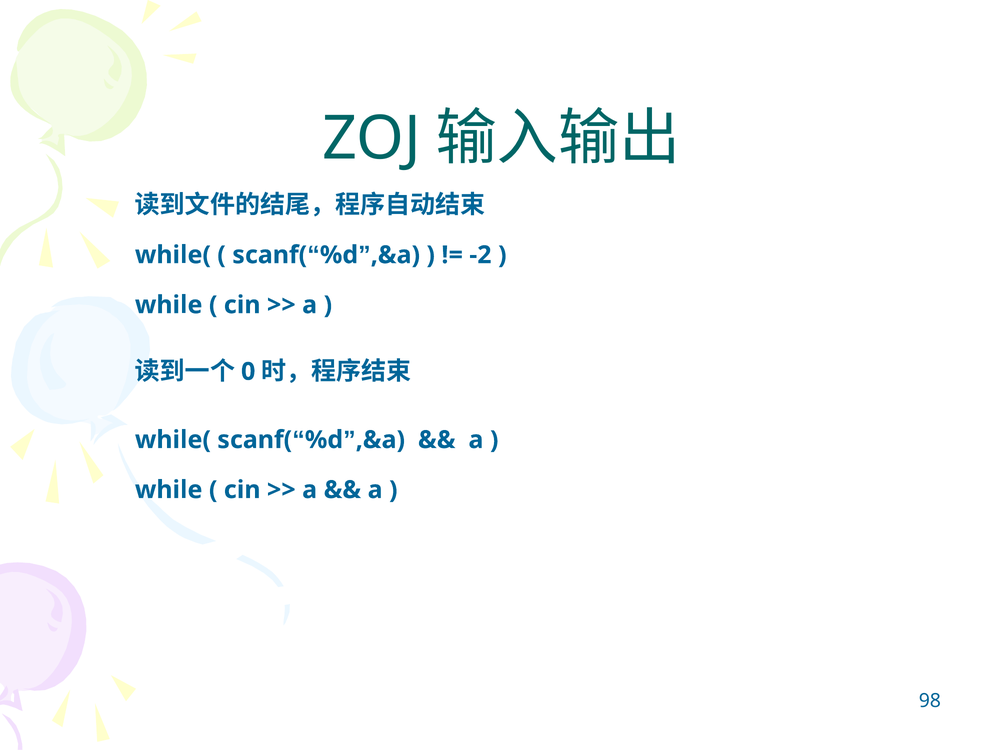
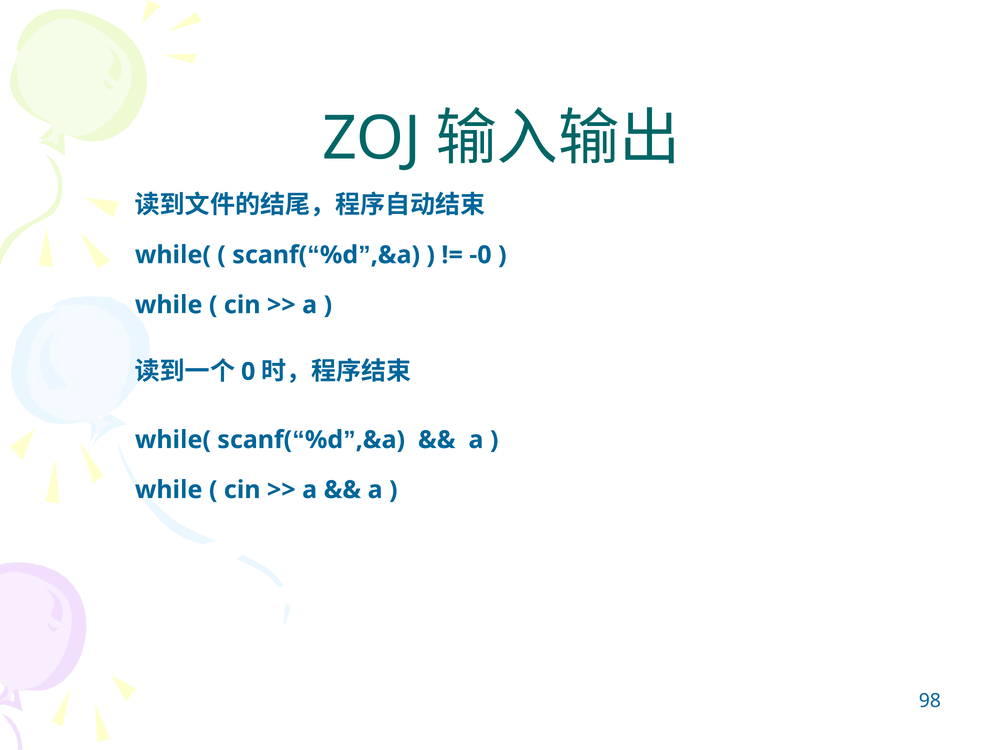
-2: -2 -> -0
